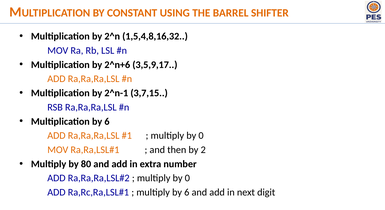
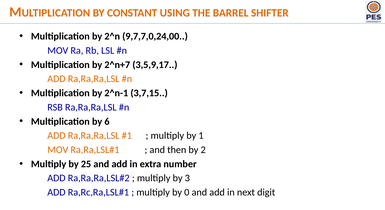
1,5,4,8,16,32: 1,5,4,8,16,32 -> 9,7,7,0,24,00
2^n+6: 2^n+6 -> 2^n+7
0 at (201, 135): 0 -> 1
80: 80 -> 25
0 at (187, 178): 0 -> 3
multiply by 6: 6 -> 0
